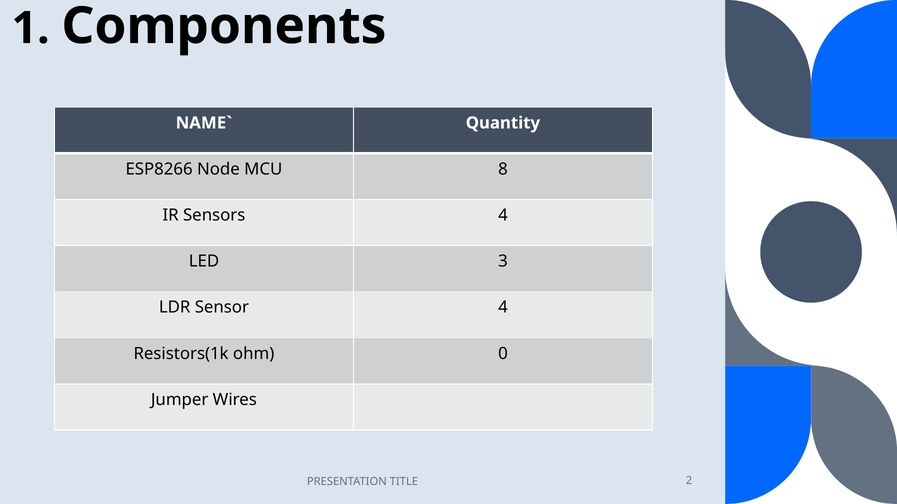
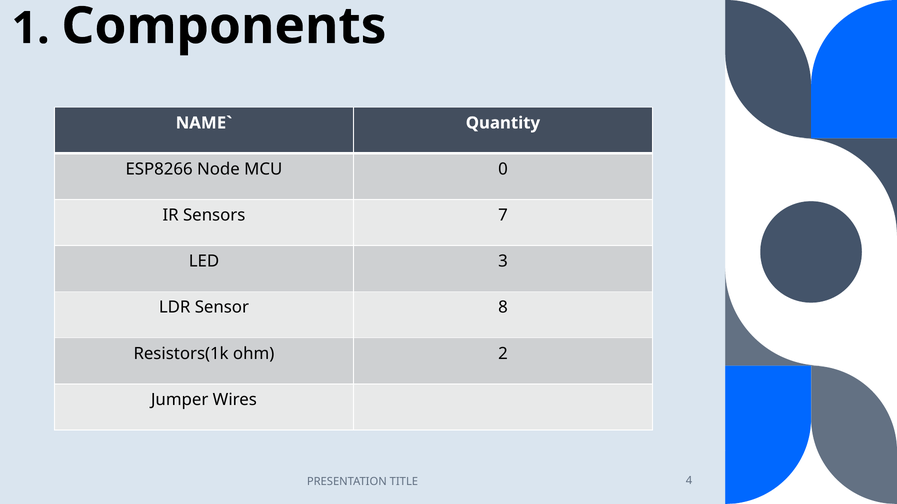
8: 8 -> 0
Sensors 4: 4 -> 7
Sensor 4: 4 -> 8
0: 0 -> 2
2: 2 -> 4
